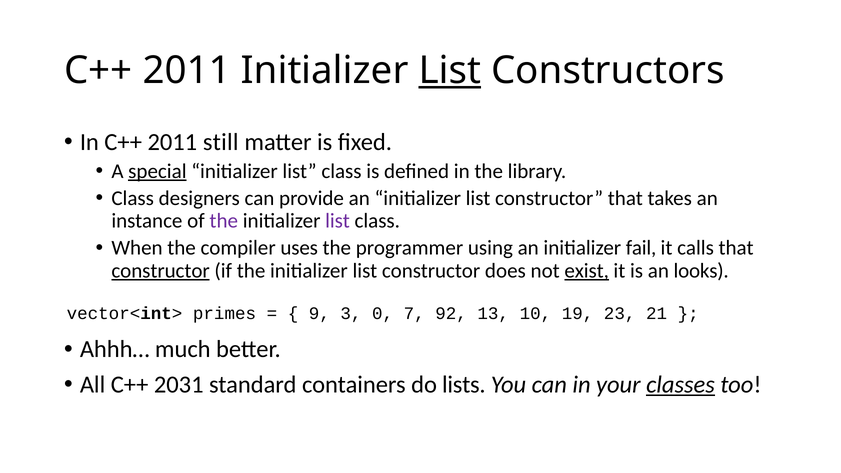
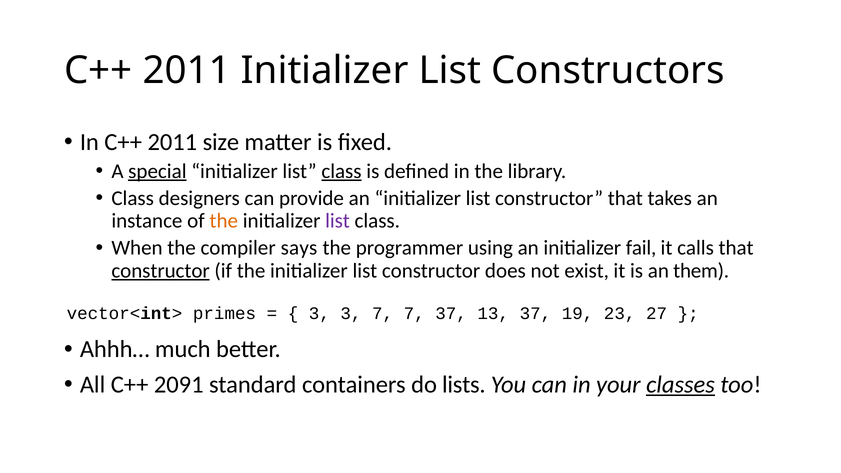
List at (450, 71) underline: present -> none
still: still -> size
class at (341, 171) underline: none -> present
the at (224, 221) colour: purple -> orange
uses: uses -> says
exist underline: present -> none
looks: looks -> them
9 at (319, 313): 9 -> 3
3 0: 0 -> 7
7 92: 92 -> 37
13 10: 10 -> 37
21: 21 -> 27
2031: 2031 -> 2091
